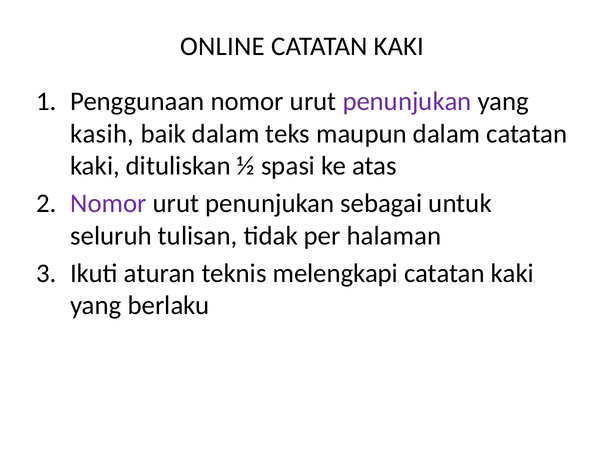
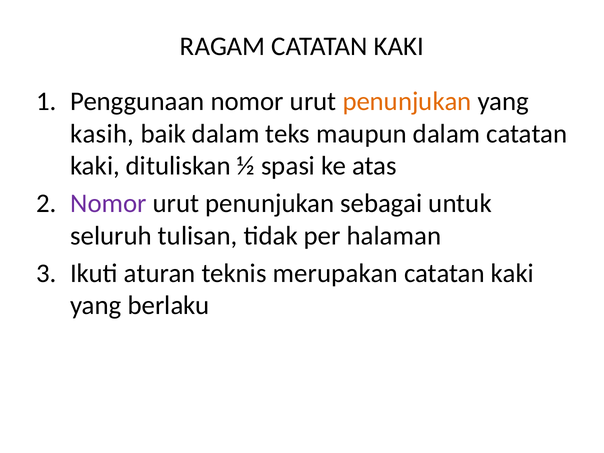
ONLINE: ONLINE -> RAGAM
penunjukan at (407, 102) colour: purple -> orange
melengkapi: melengkapi -> merupakan
